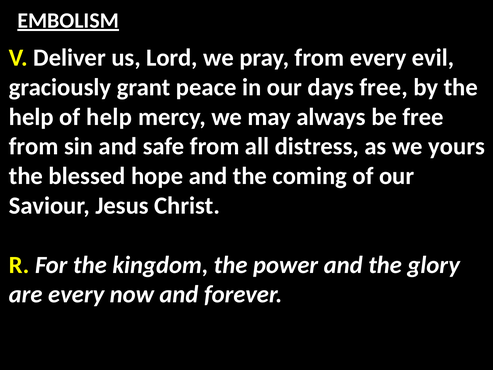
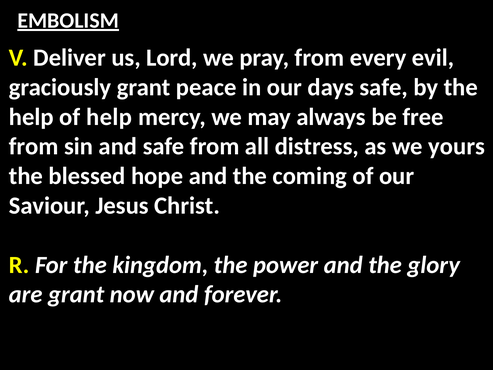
days free: free -> safe
are every: every -> grant
